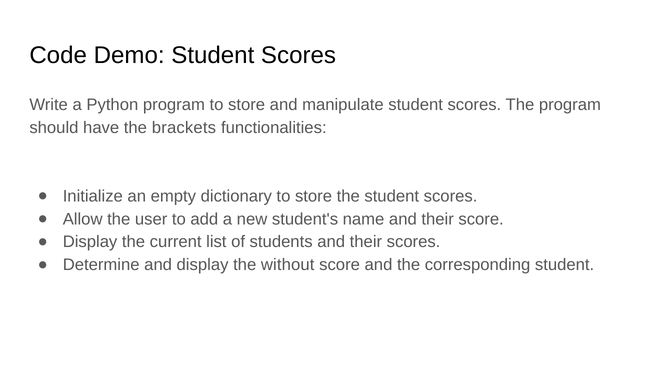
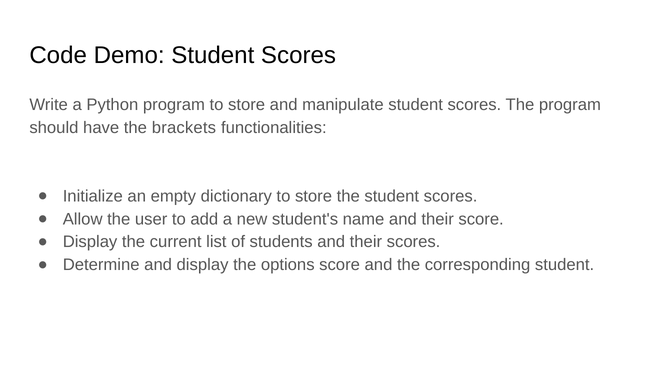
without: without -> options
